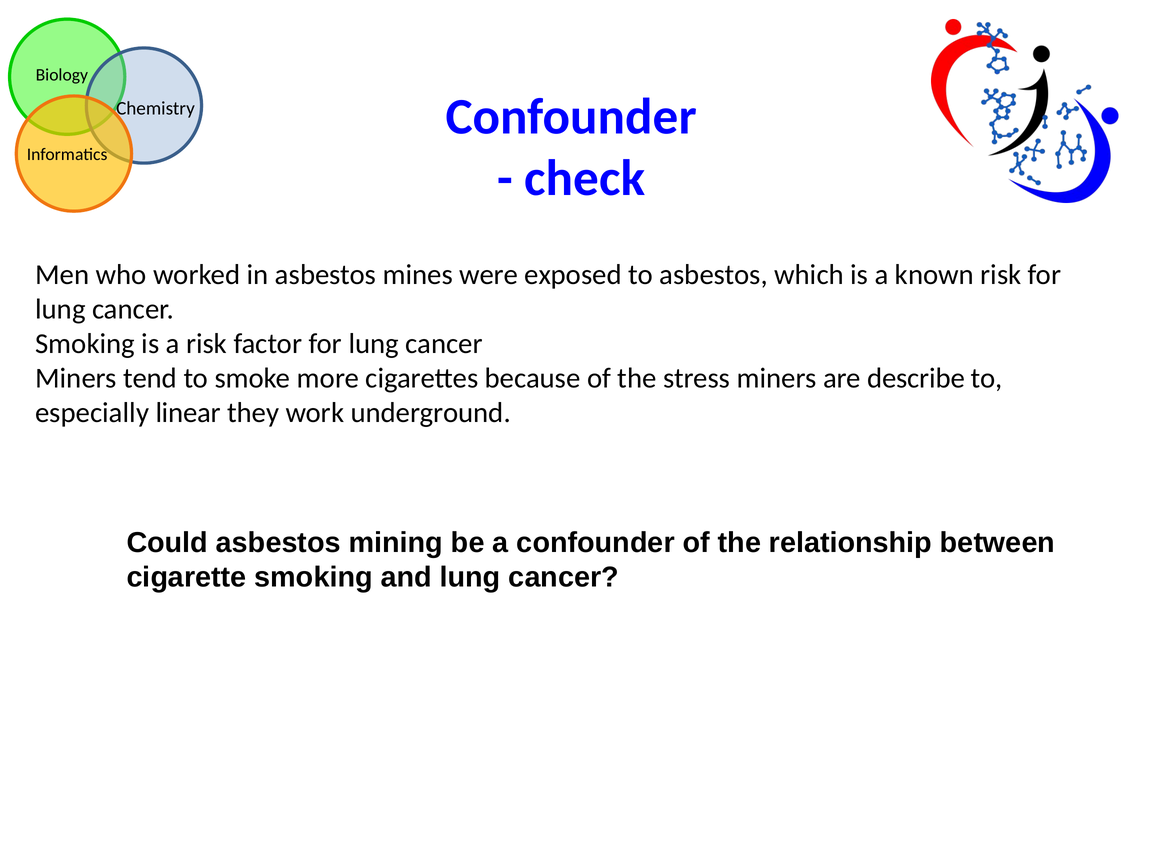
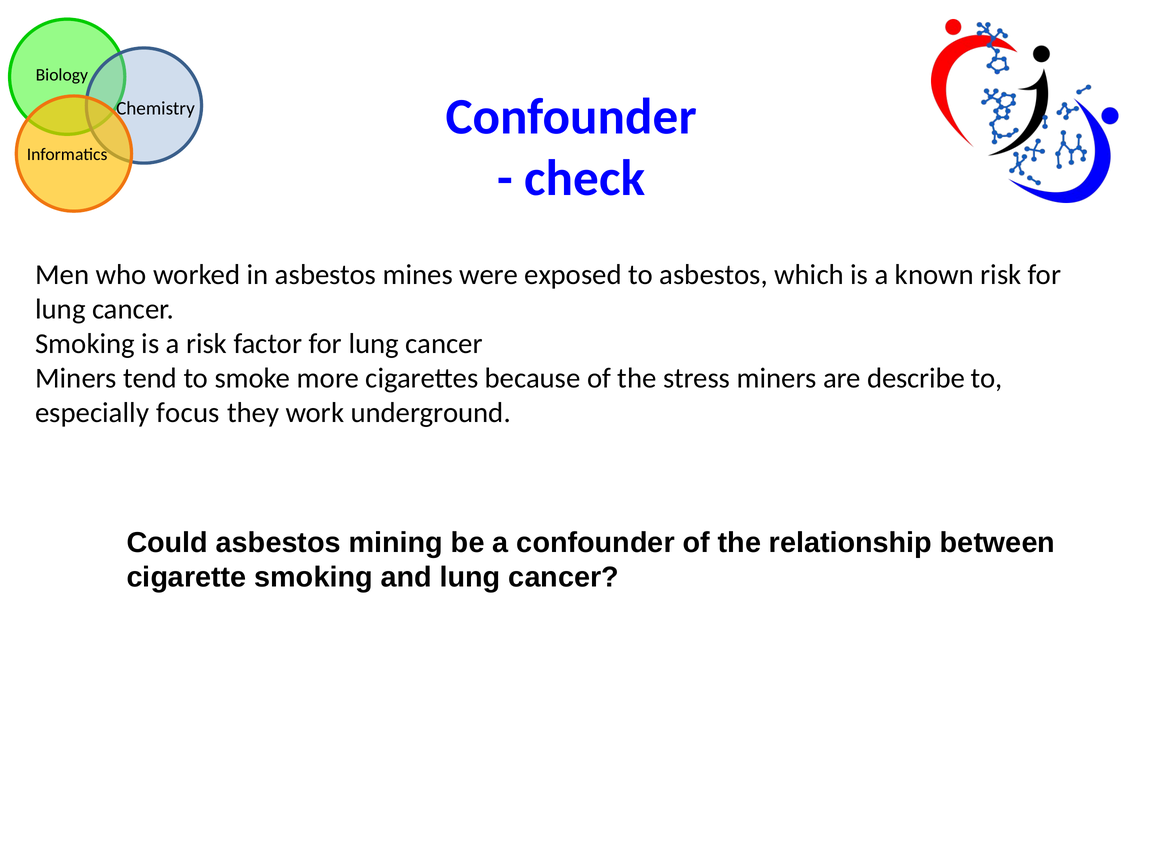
linear: linear -> focus
